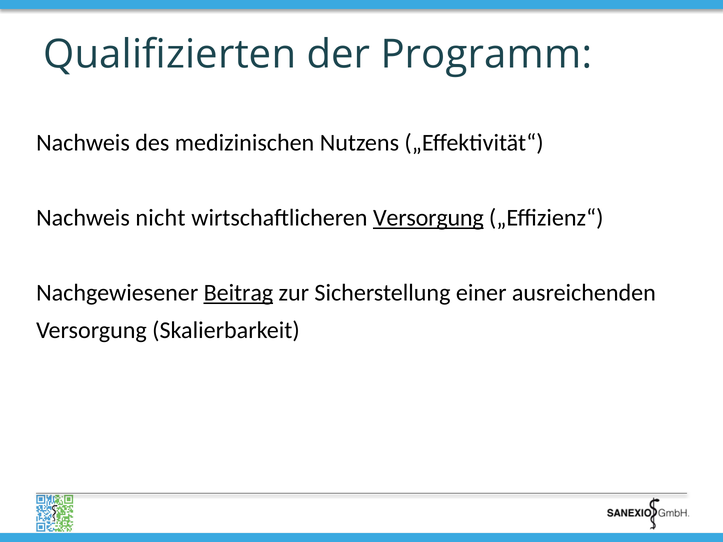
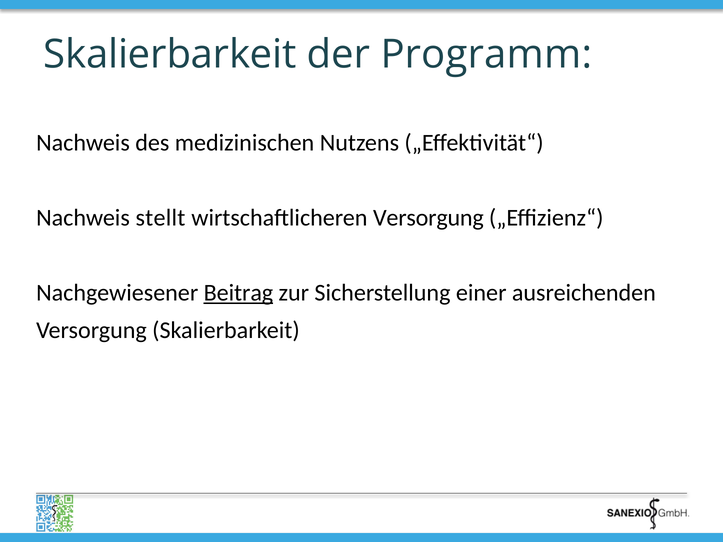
Qualifizierten at (170, 54): Qualifizierten -> Skalierbarkeit
nicht: nicht -> stellt
Versorgung at (428, 218) underline: present -> none
